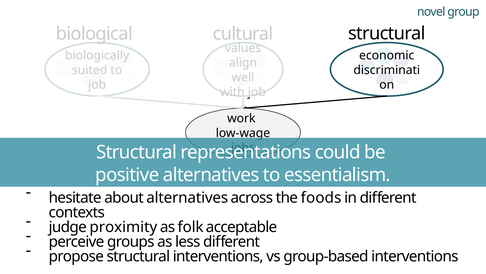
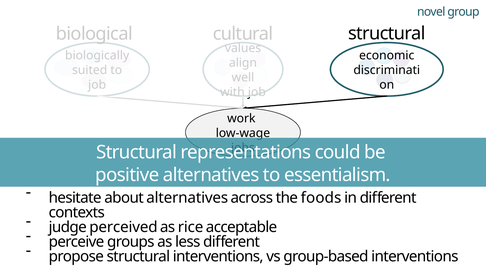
proximity: proximity -> perceived
folk: folk -> rice
